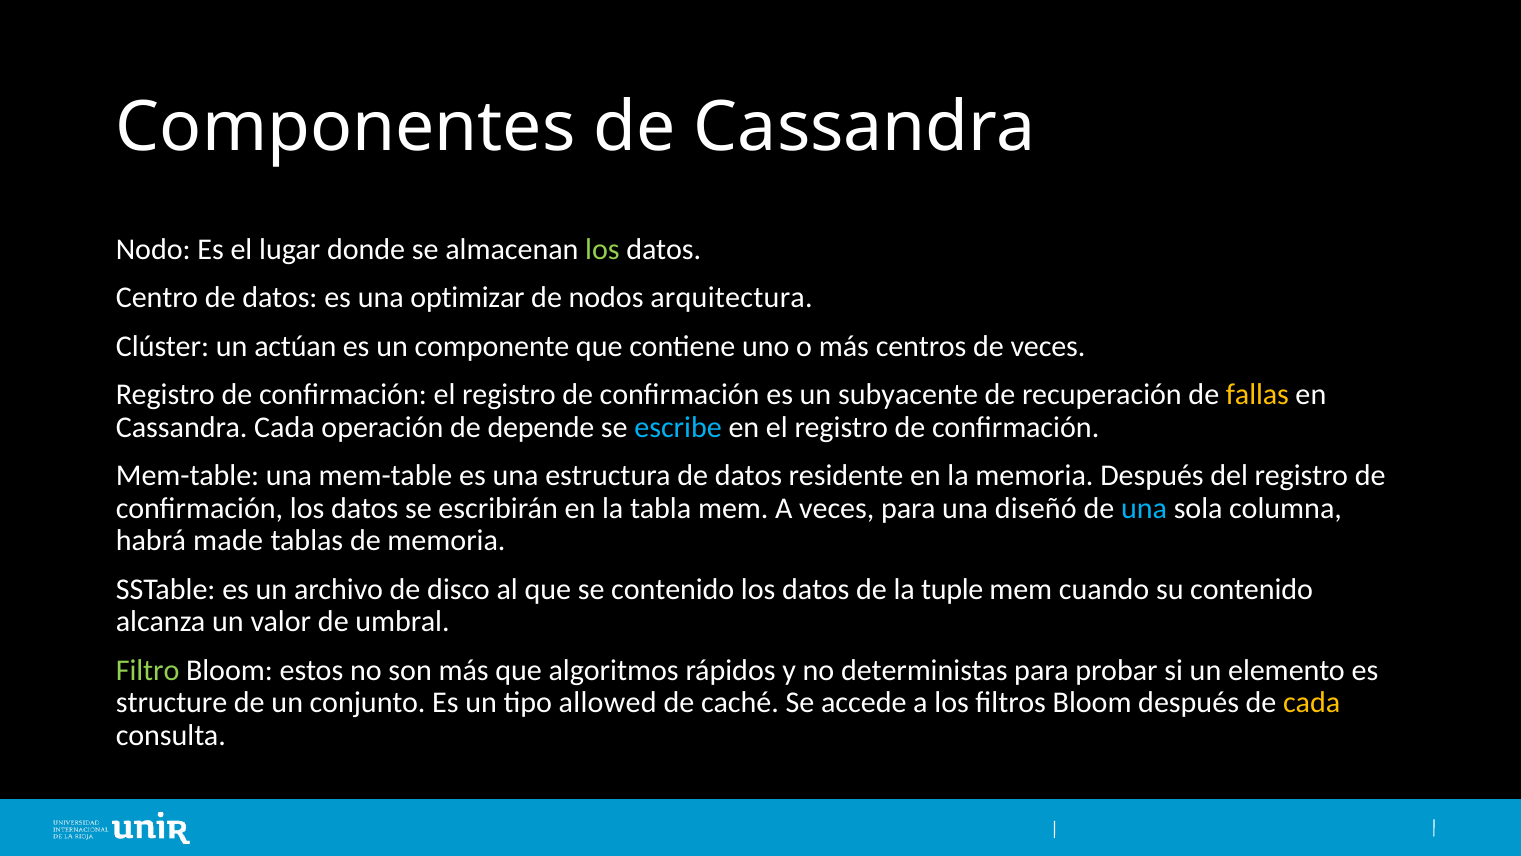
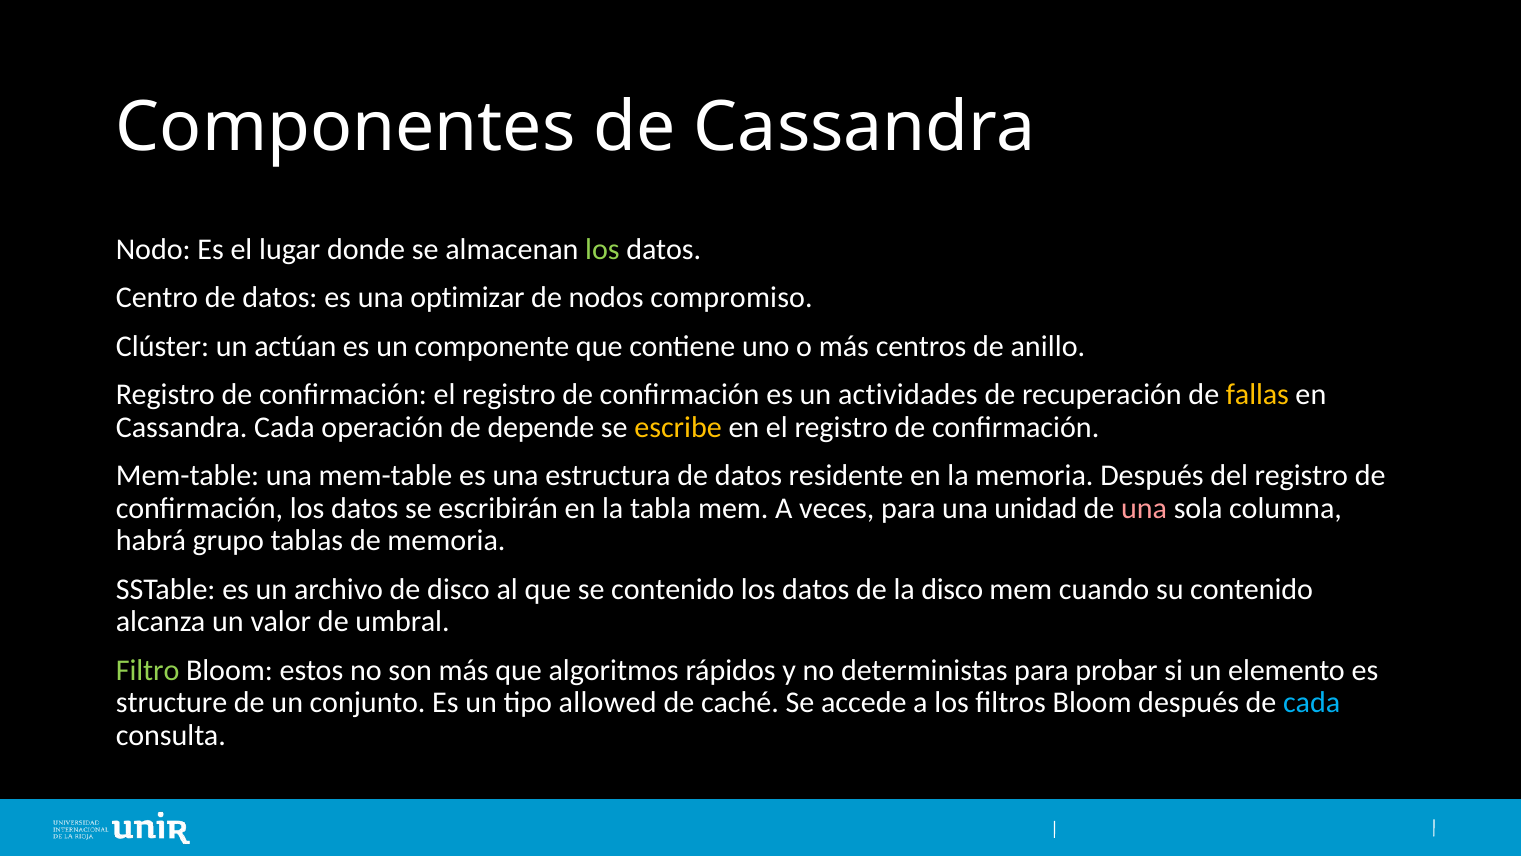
arquitectura: arquitectura -> compromiso
de veces: veces -> anillo
subyacente: subyacente -> actividades
escribe colour: light blue -> yellow
diseñó: diseñó -> unidad
una at (1144, 508) colour: light blue -> pink
made: made -> grupo
la tuple: tuple -> disco
cada at (1312, 702) colour: yellow -> light blue
